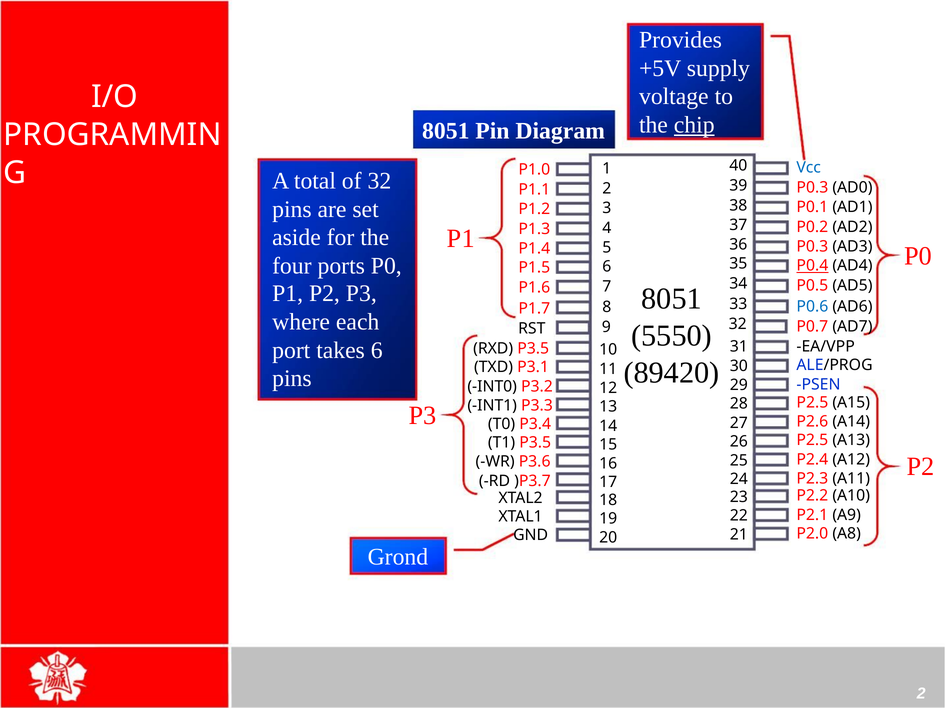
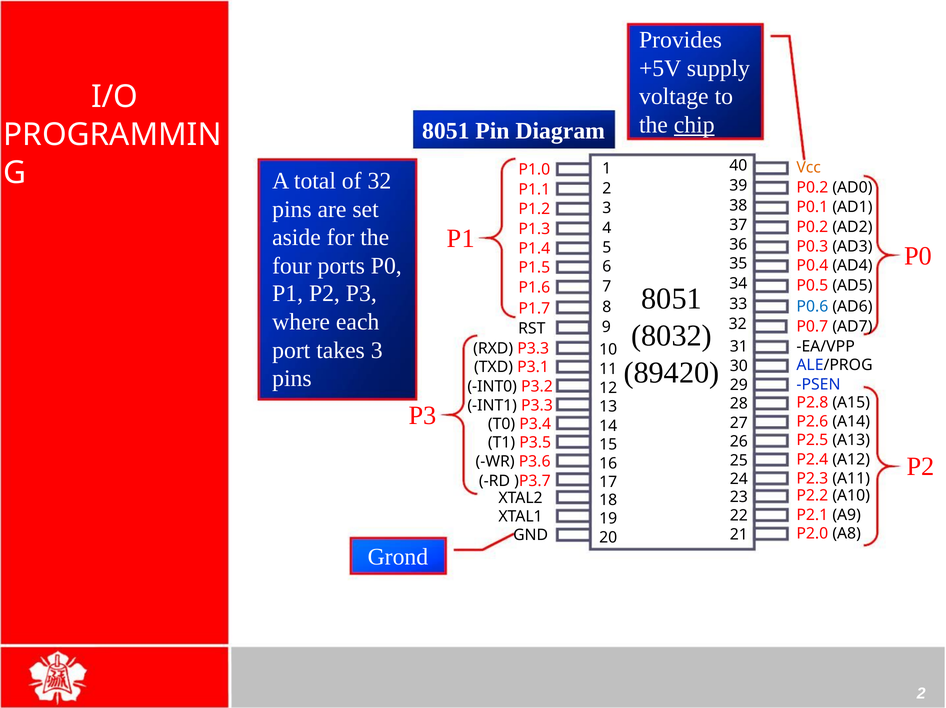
Vcc colour: blue -> orange
P0.3 at (812, 187): P0.3 -> P0.2
P0.4 underline: present -> none
5550: 5550 -> 8032
takes 6: 6 -> 3
RXD P3.5: P3.5 -> P3.3
P2.5 at (812, 402): P2.5 -> P2.8
